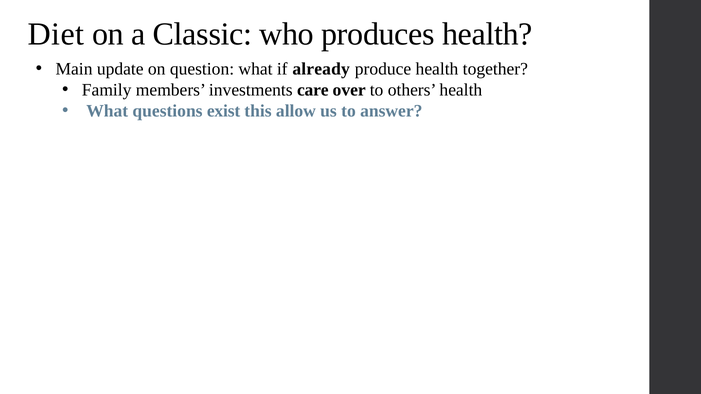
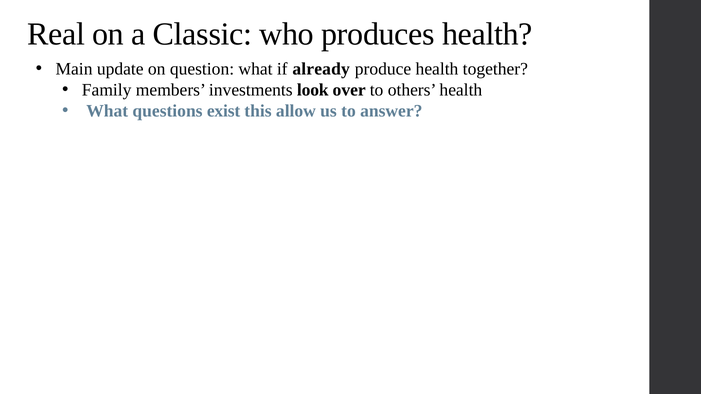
Diet: Diet -> Real
care: care -> look
